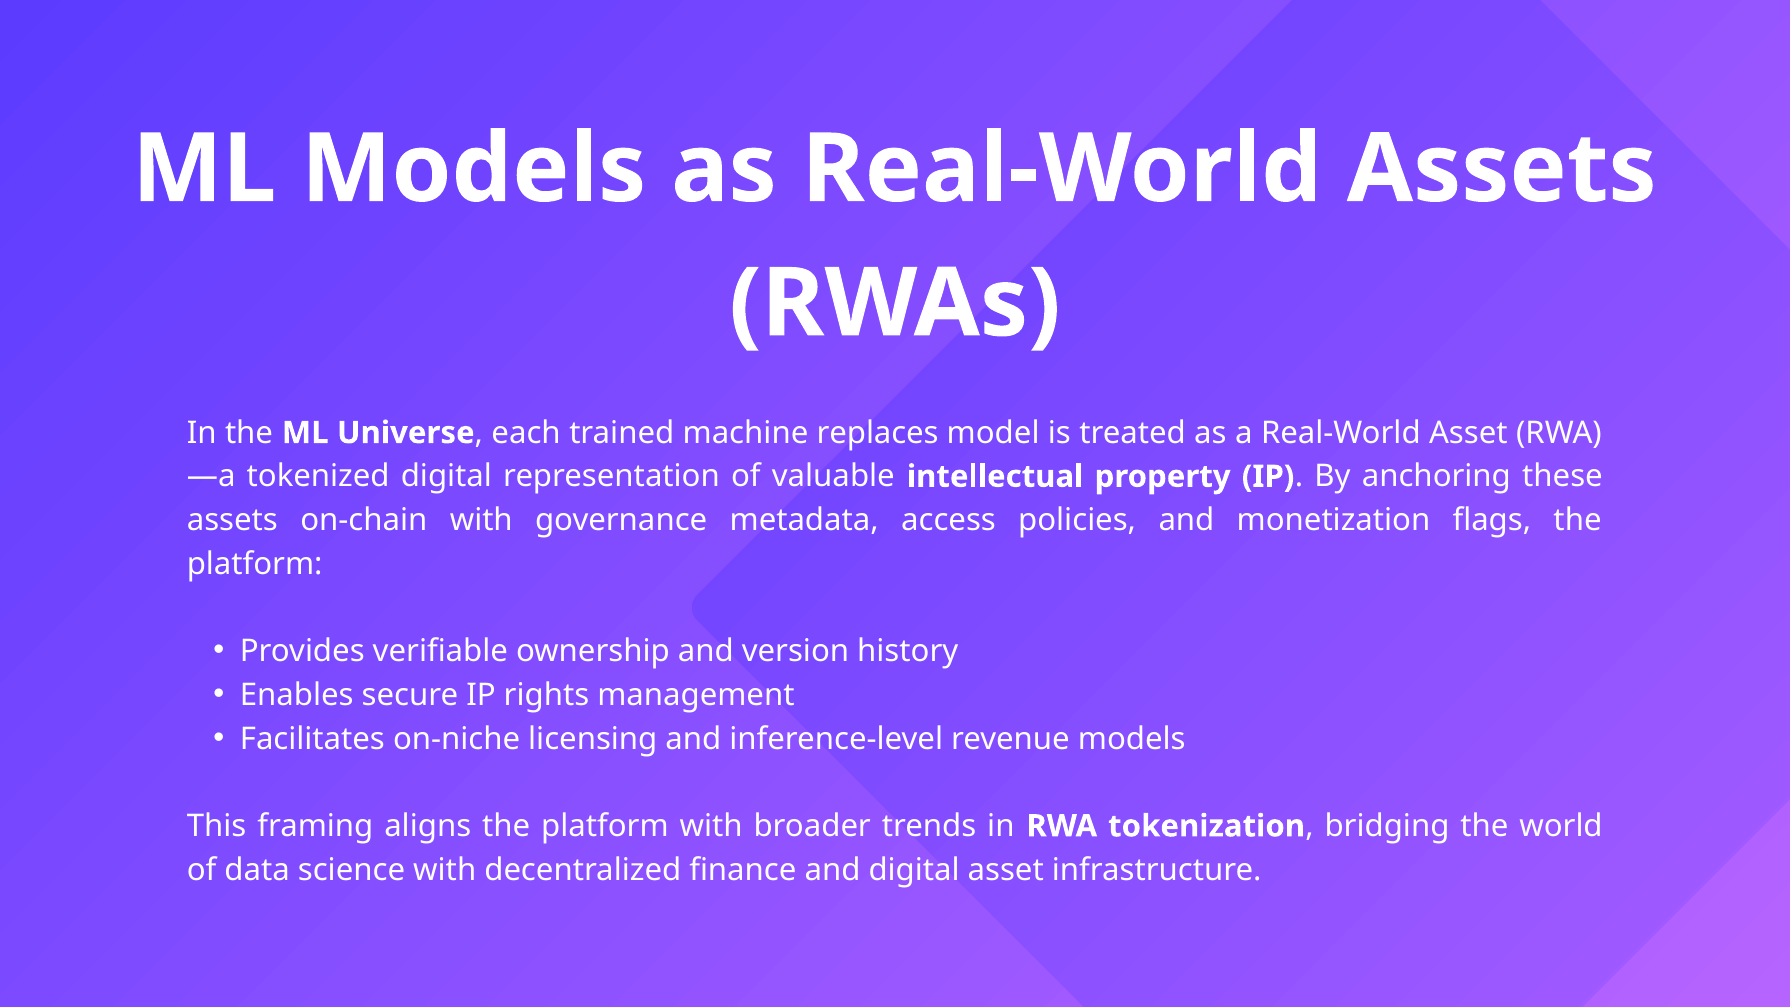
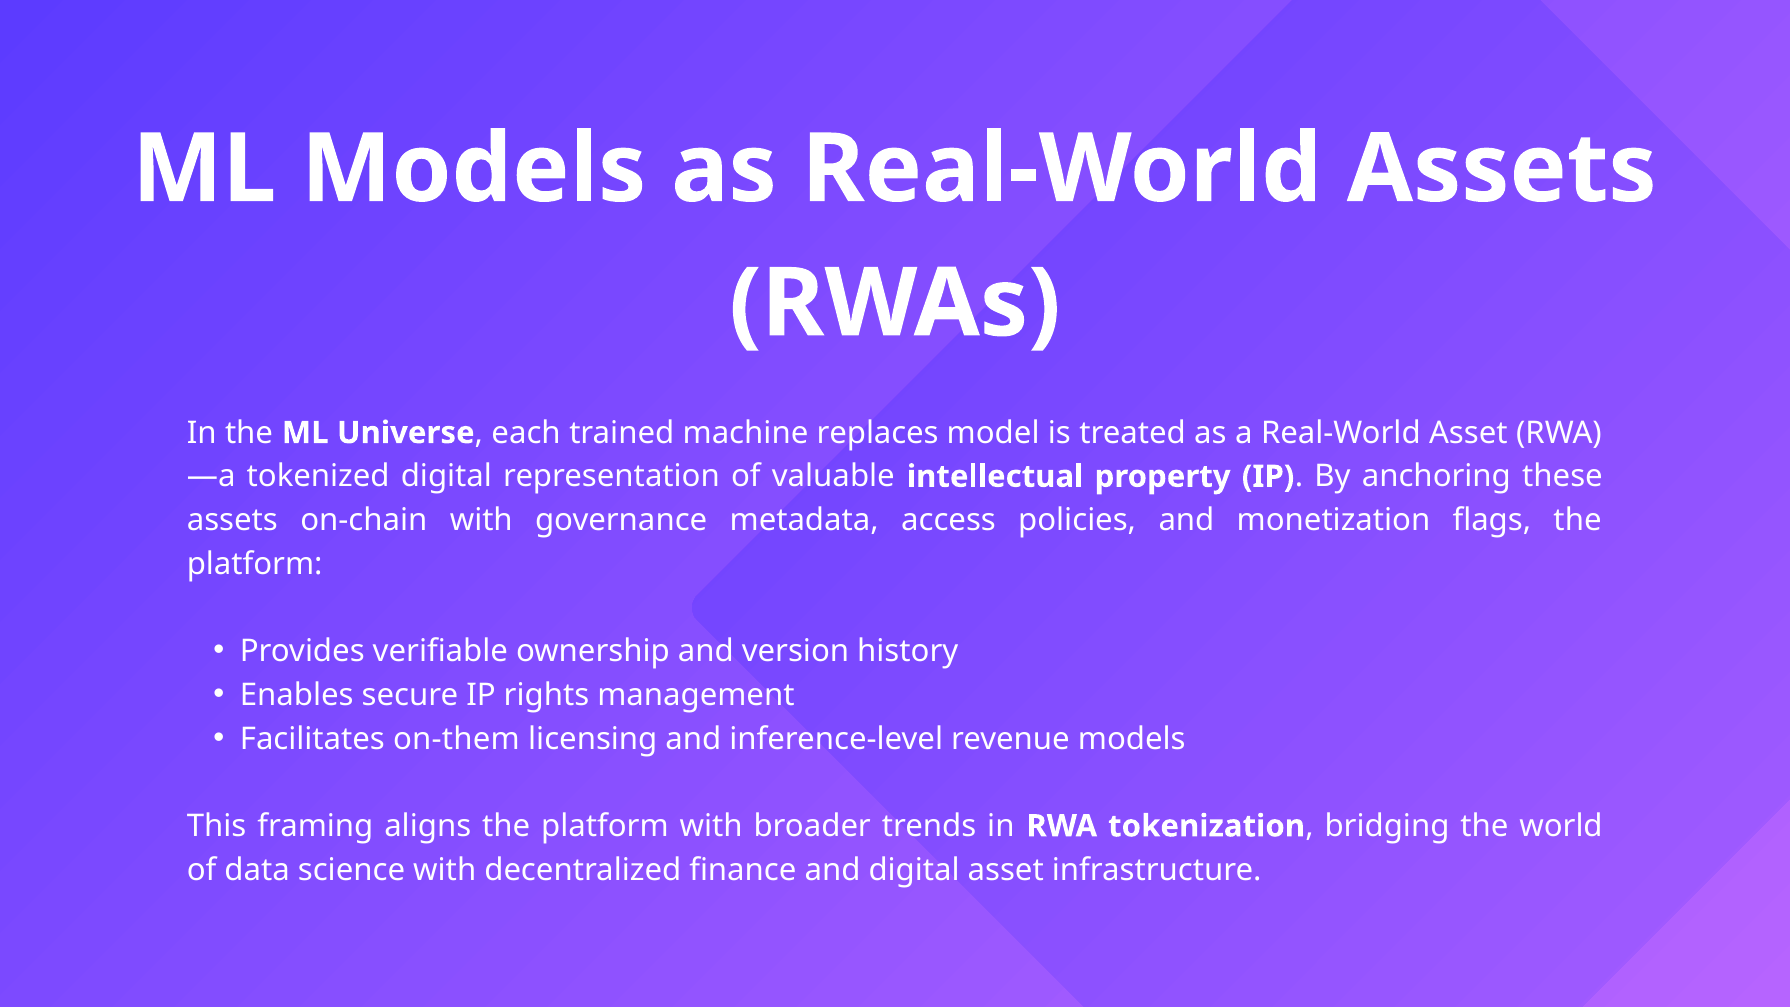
on-niche: on-niche -> on-them
